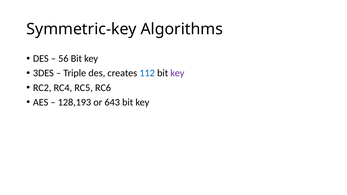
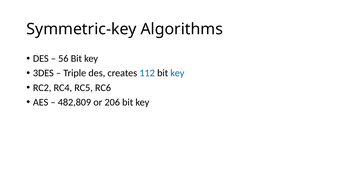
key at (177, 73) colour: purple -> blue
128,193: 128,193 -> 482,809
643: 643 -> 206
